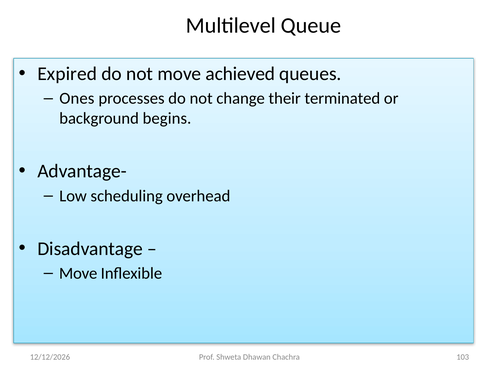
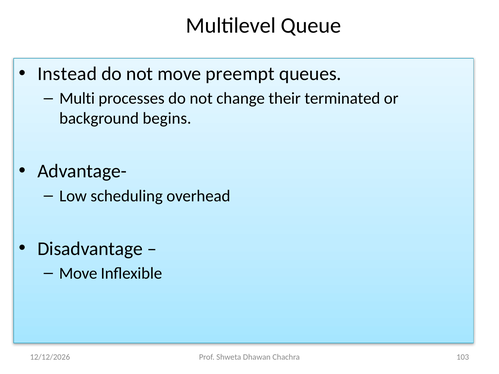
Expired: Expired -> Instead
achieved: achieved -> preempt
Ones: Ones -> Multi
